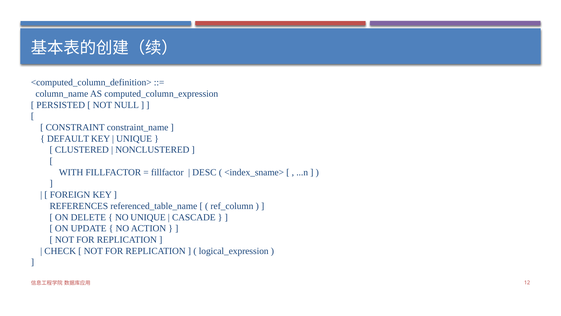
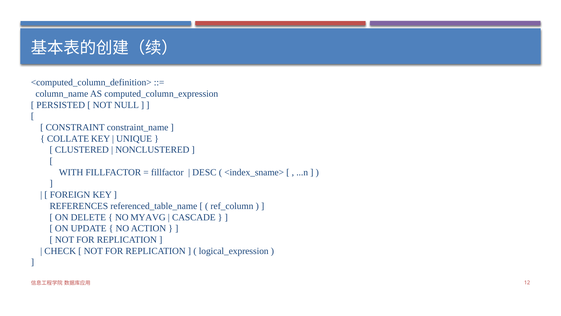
DEFAULT: DEFAULT -> COLLATE
NO UNIQUE: UNIQUE -> MYAVG
